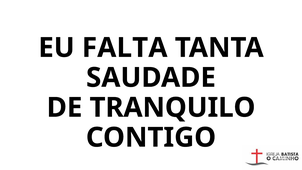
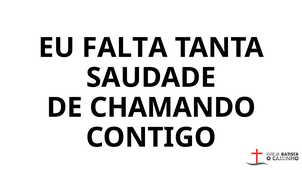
TRANQUILO: TRANQUILO -> CHAMANDO
